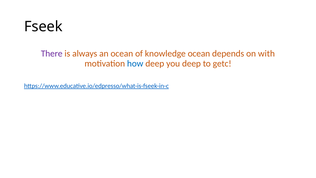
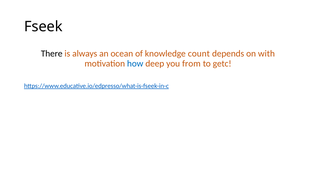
There colour: purple -> black
knowledge ocean: ocean -> count
you deep: deep -> from
